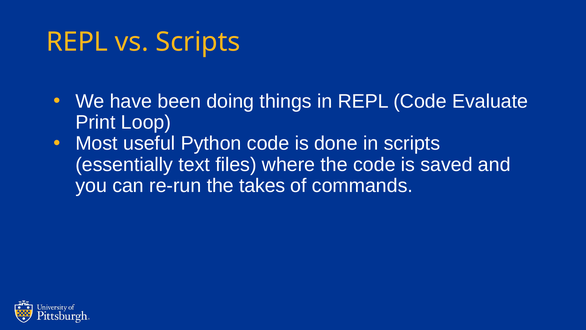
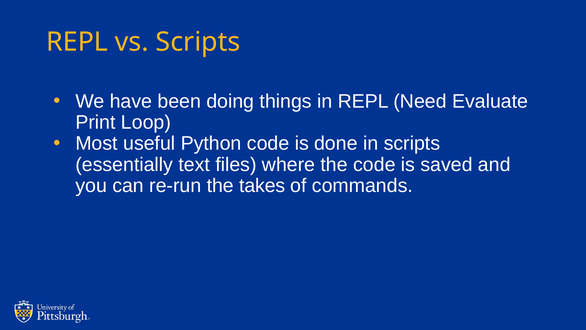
REPL Code: Code -> Need
